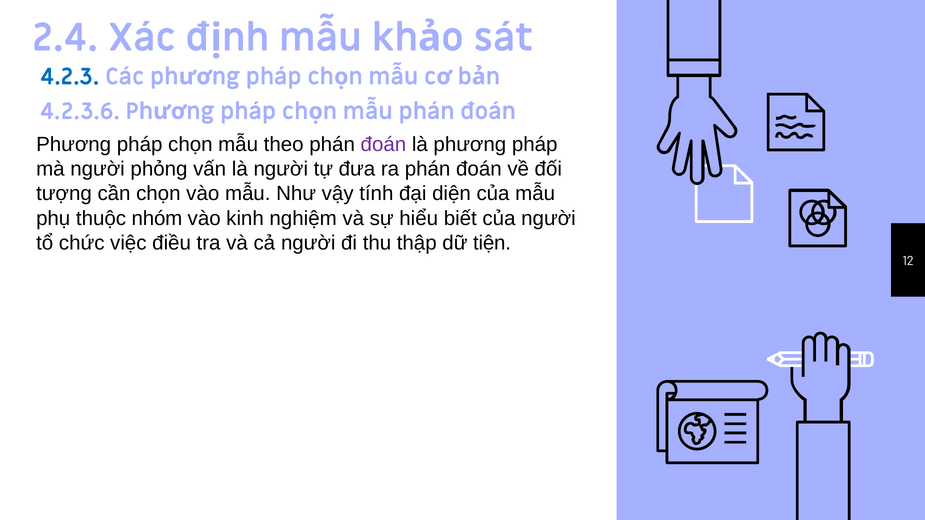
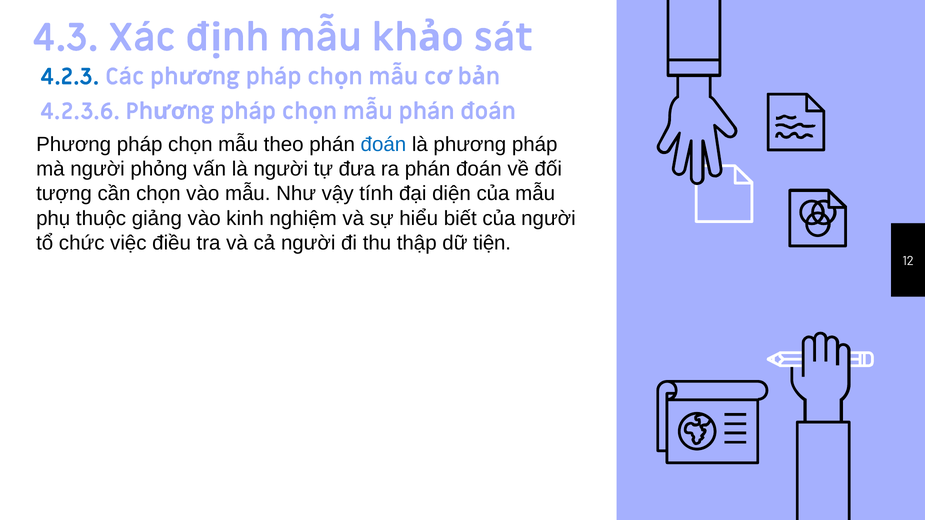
2.4: 2.4 -> 4.3
đoán at (383, 144) colour: purple -> blue
nhóm: nhóm -> giảng
